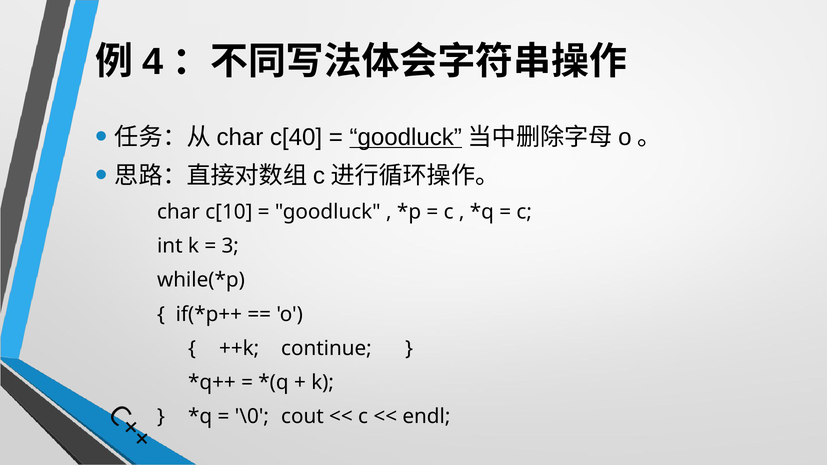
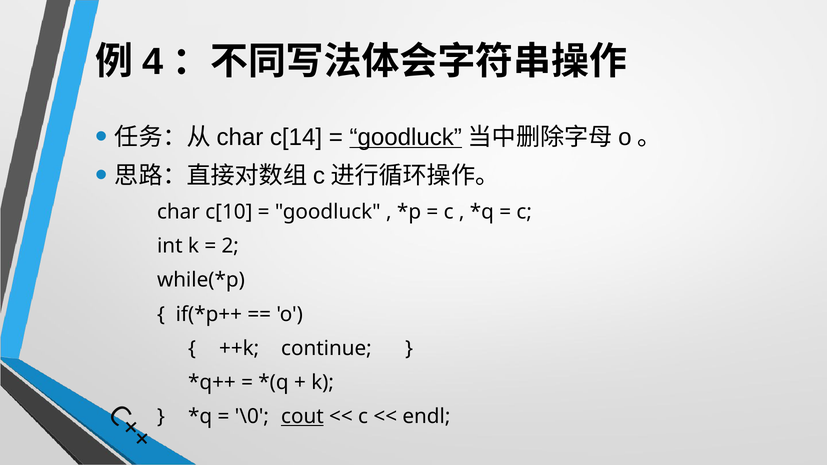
c[40: c[40 -> c[14
3: 3 -> 2
cout underline: none -> present
